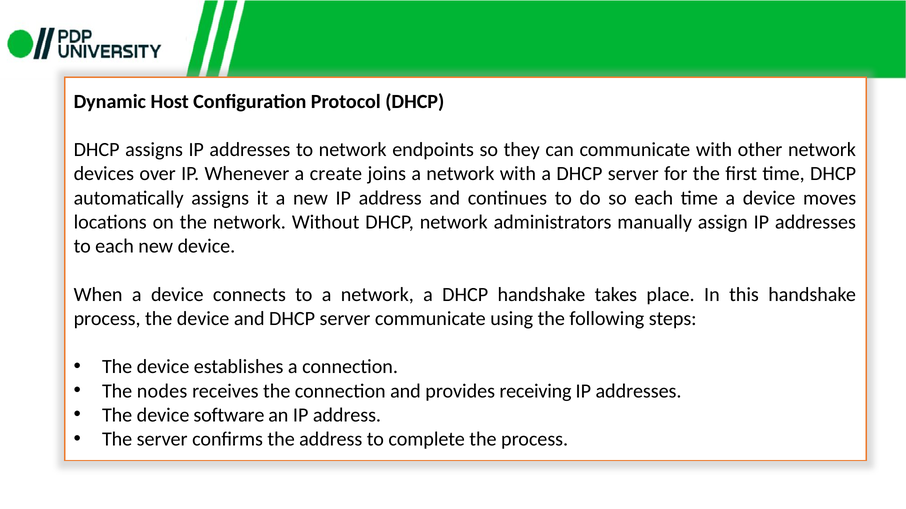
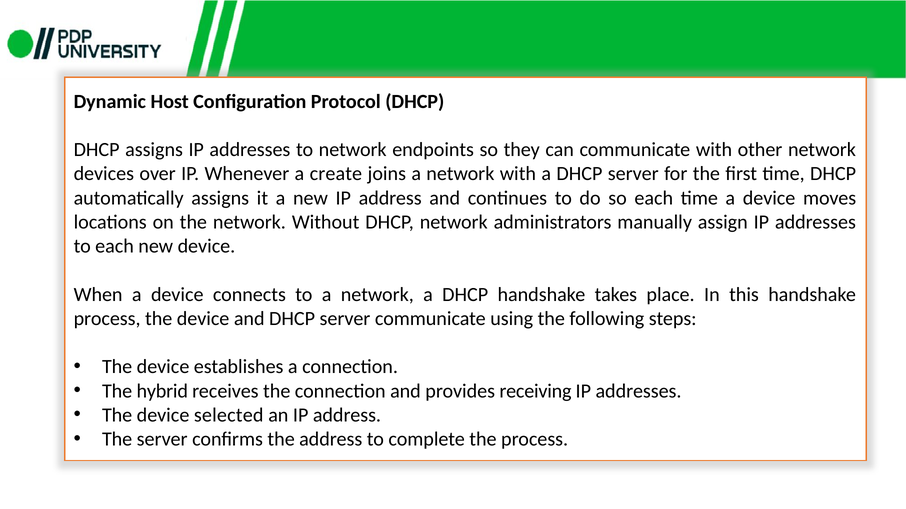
nodes: nodes -> hybrid
software: software -> selected
